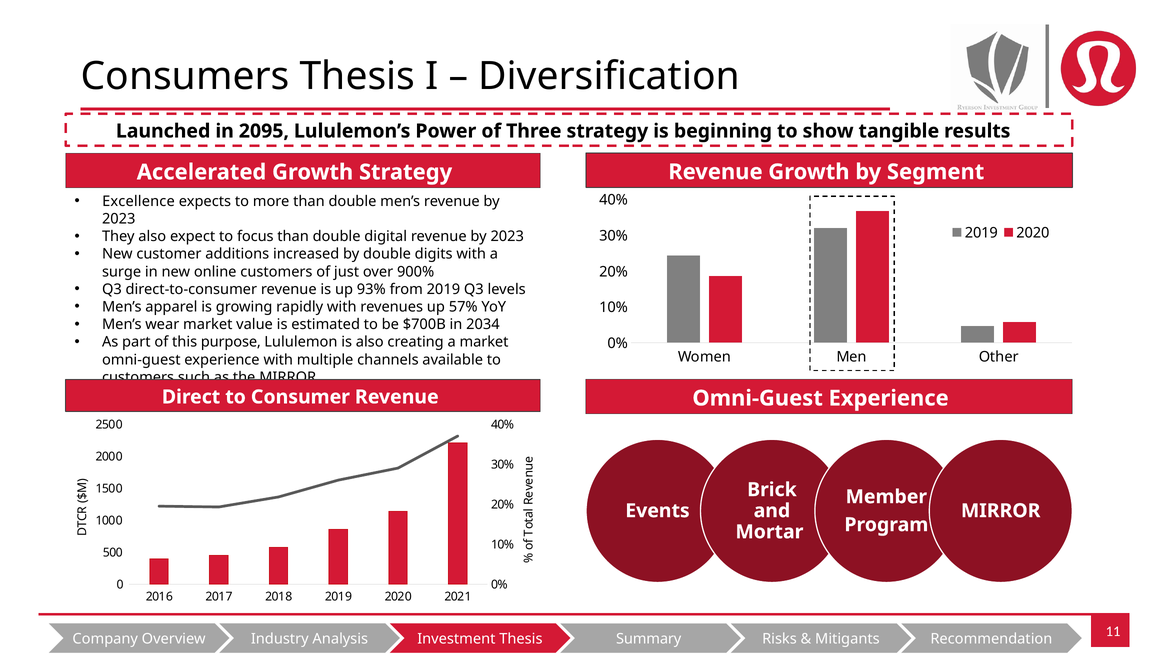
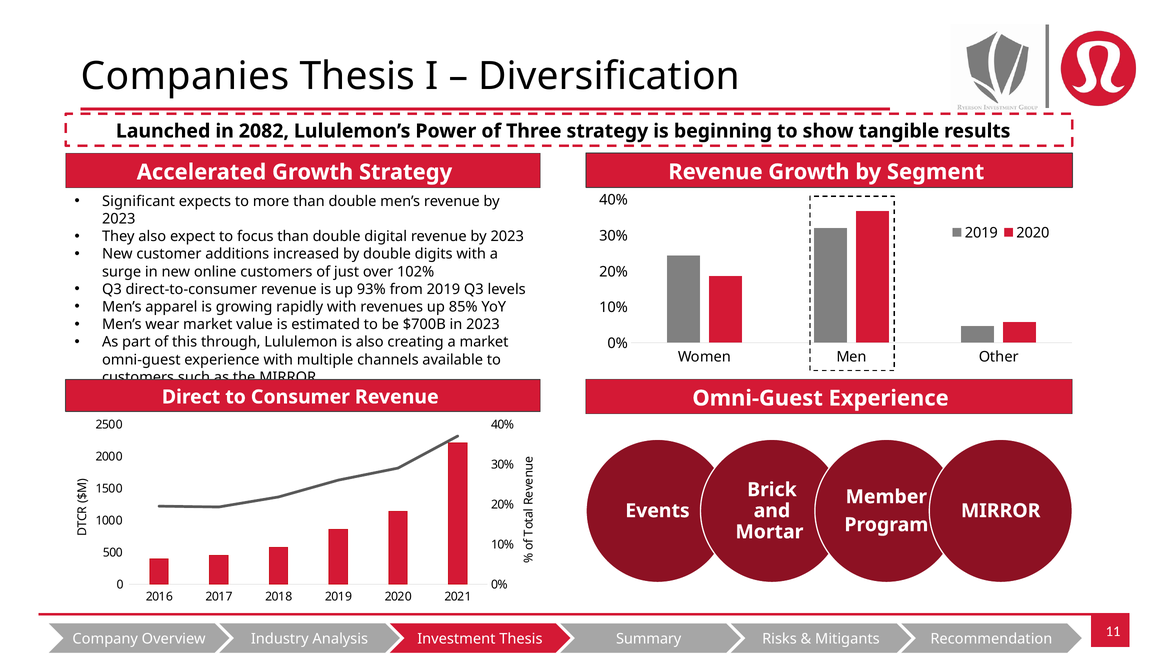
Consumers: Consumers -> Companies
2095: 2095 -> 2082
Excellence: Excellence -> Significant
900%: 900% -> 102%
57%: 57% -> 85%
in 2034: 2034 -> 2023
purpose: purpose -> through
